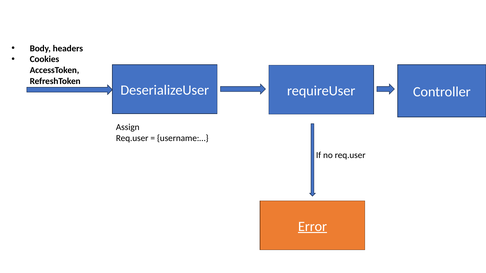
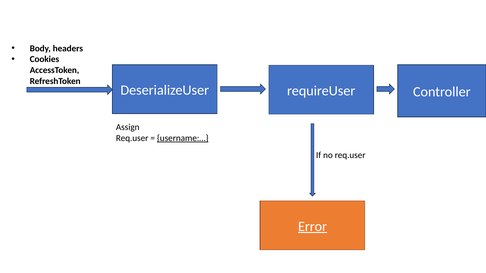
username:… underline: none -> present
